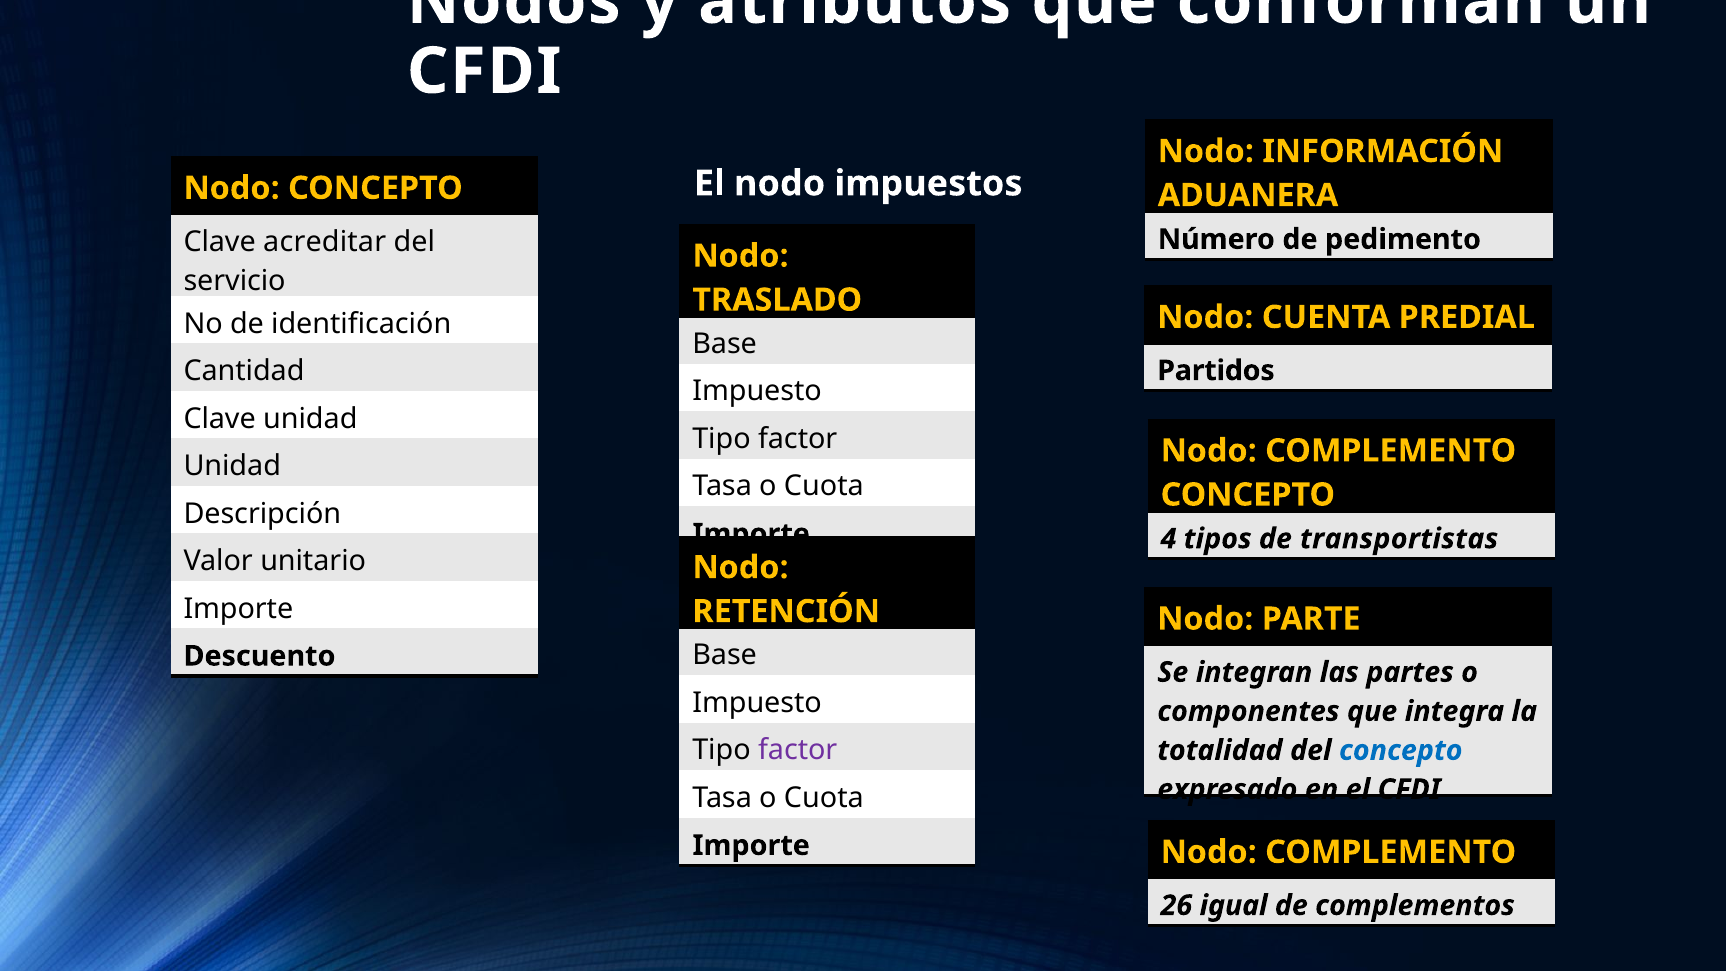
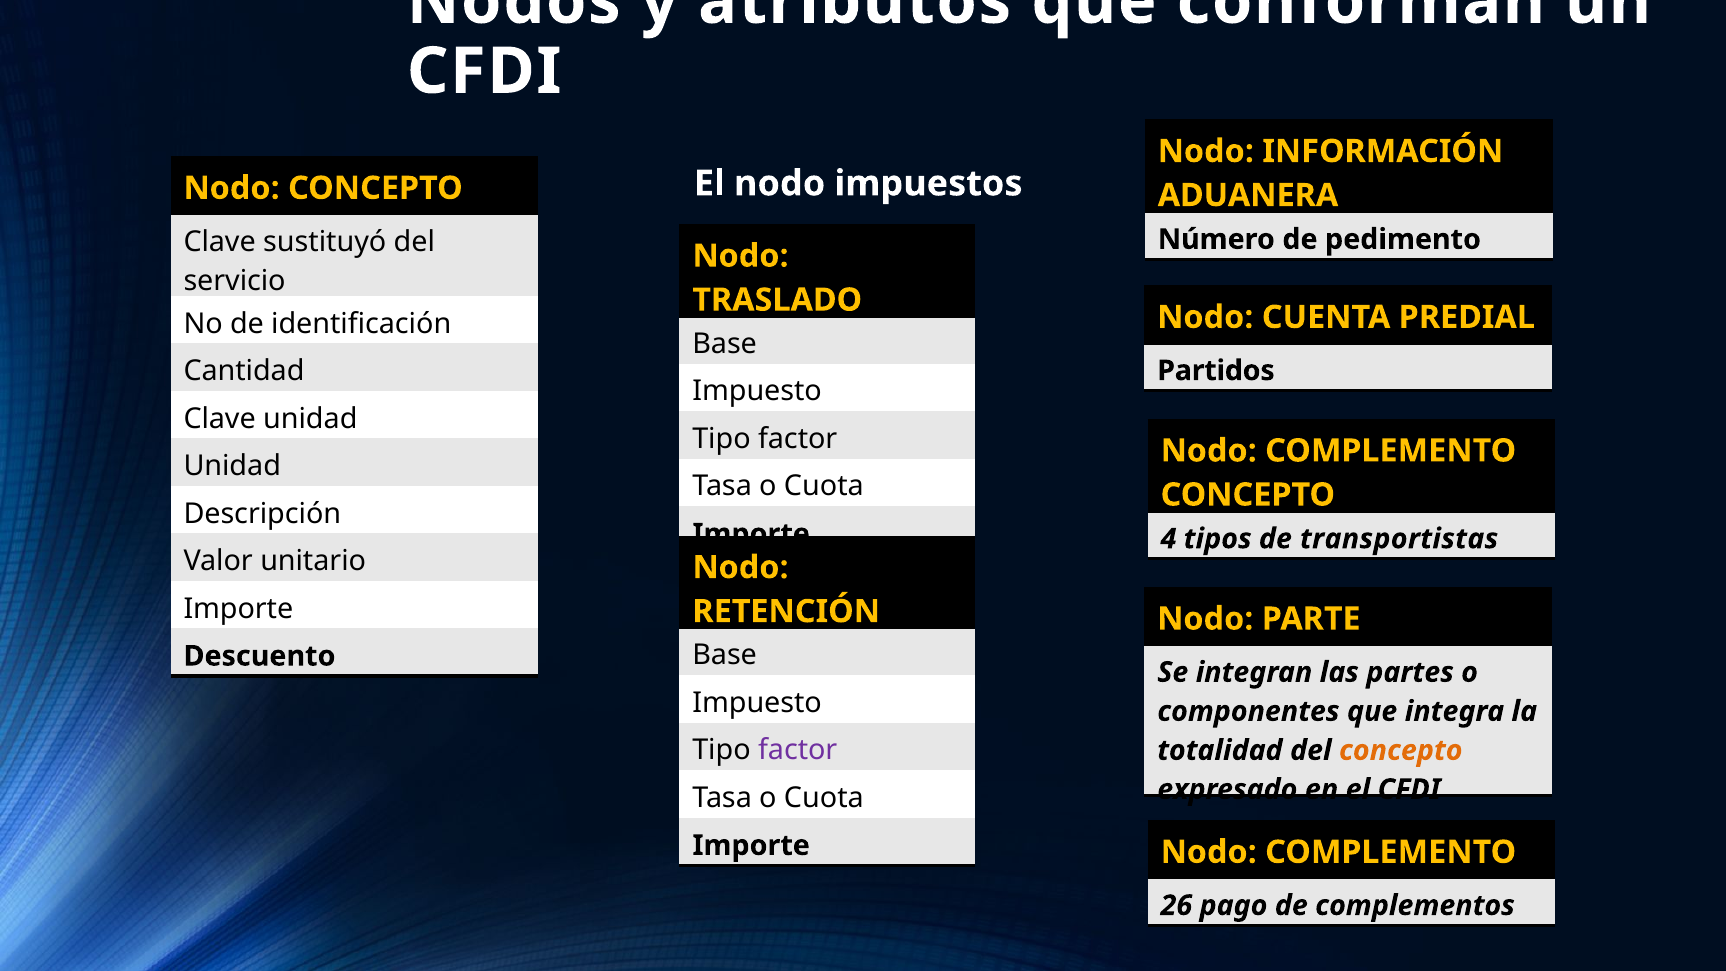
acreditar: acreditar -> sustituyó
concepto at (1401, 750) colour: blue -> orange
igual: igual -> pago
